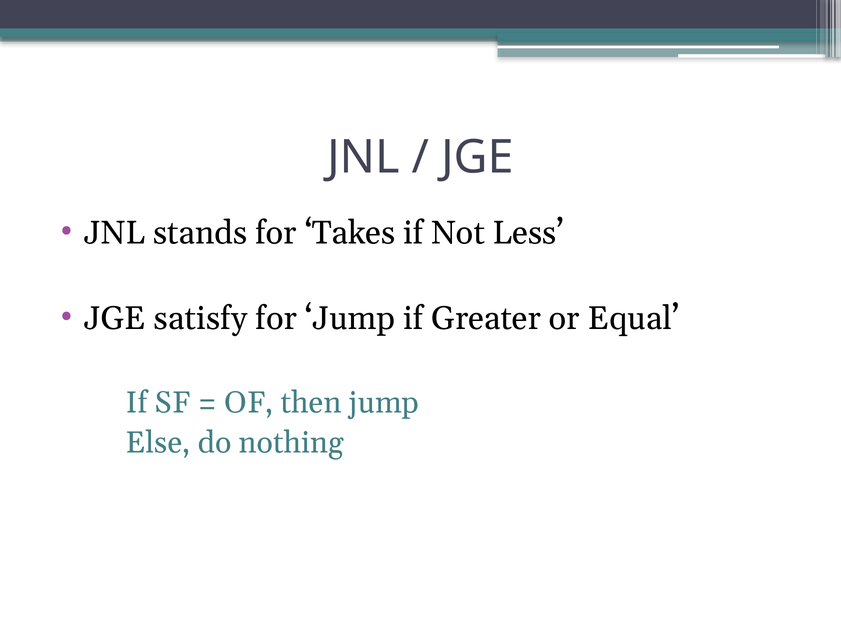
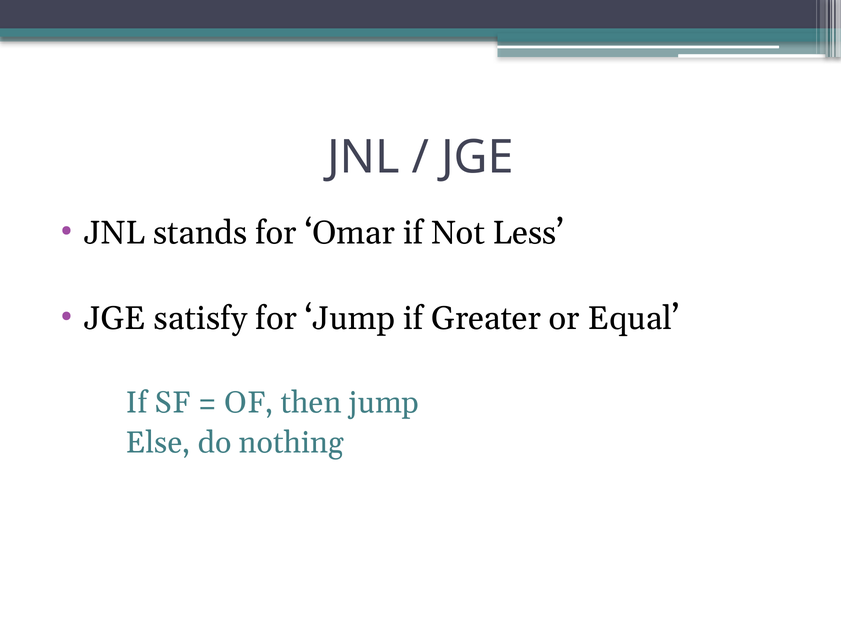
Takes: Takes -> Omar
